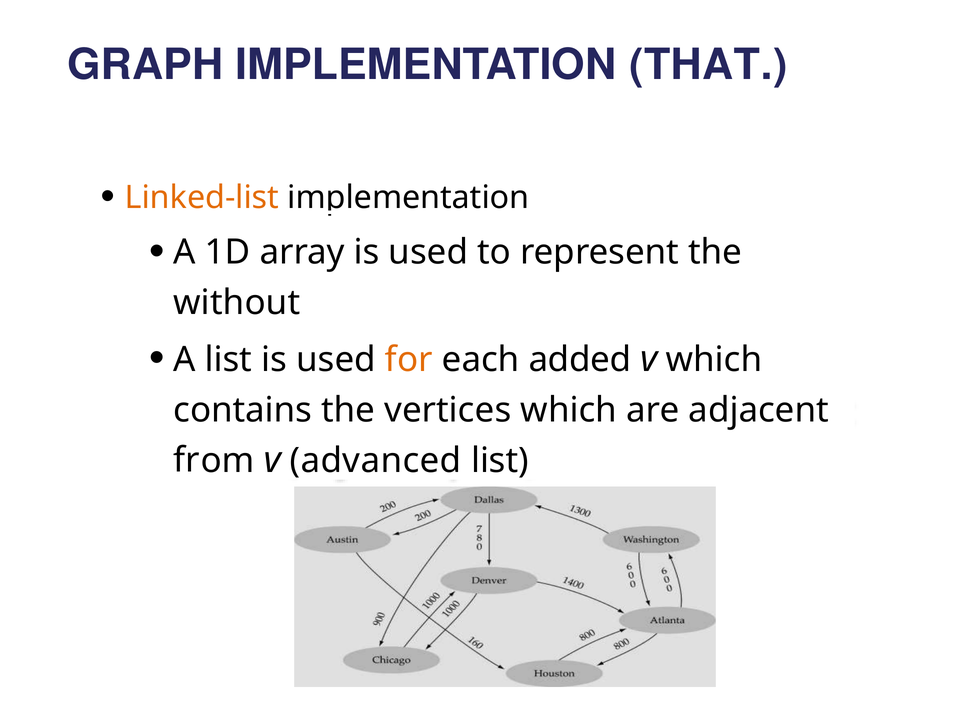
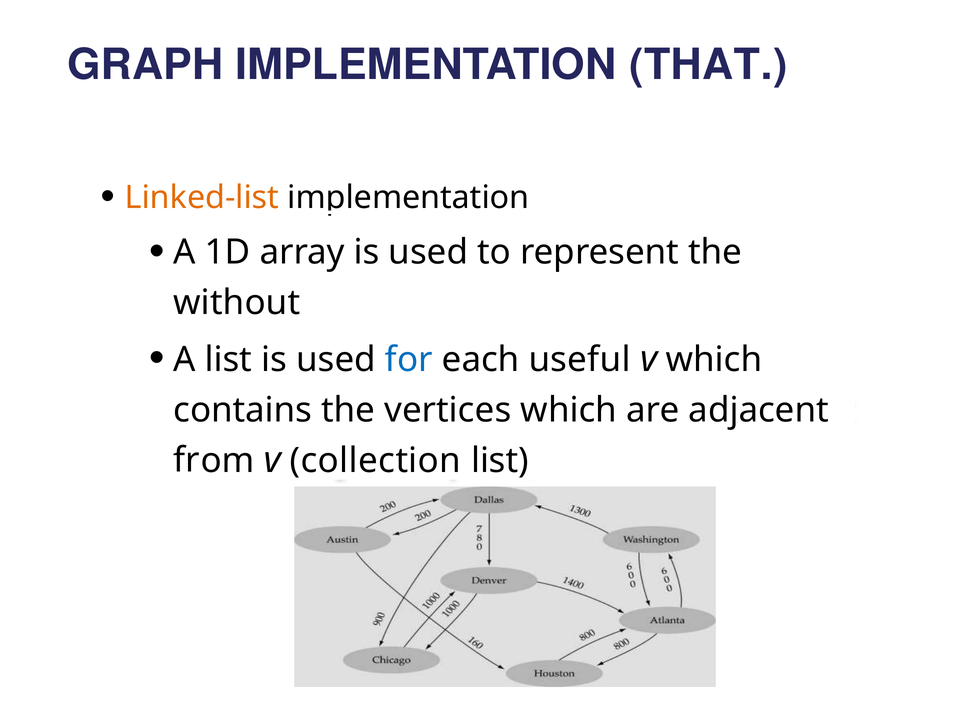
for colour: orange -> blue
added: added -> useful
advanced: advanced -> collection
